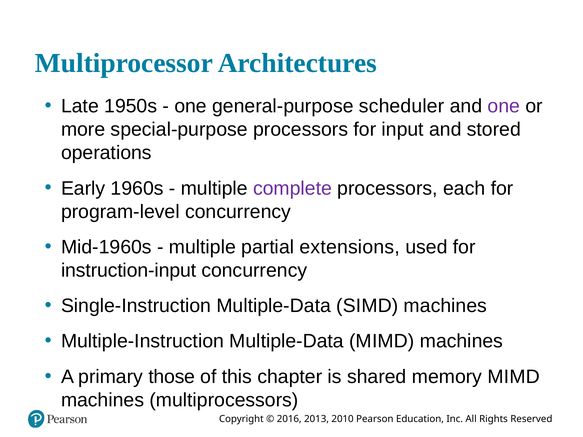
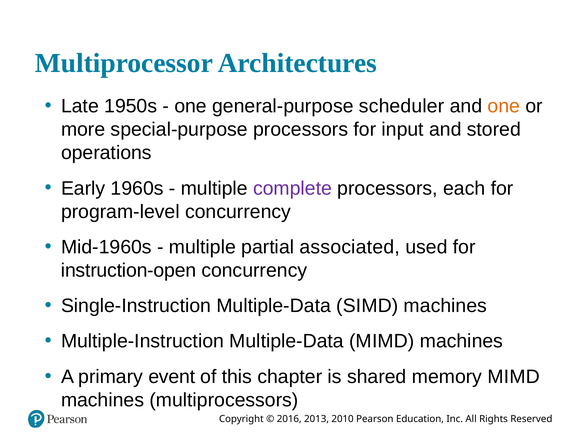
one at (504, 106) colour: purple -> orange
extensions: extensions -> associated
instruction-input: instruction-input -> instruction-open
those: those -> event
